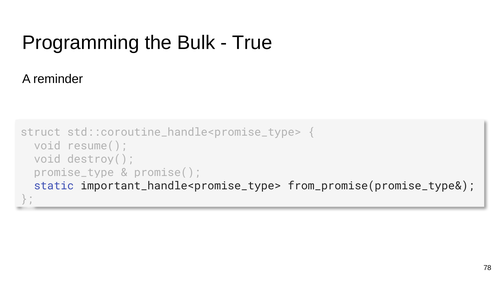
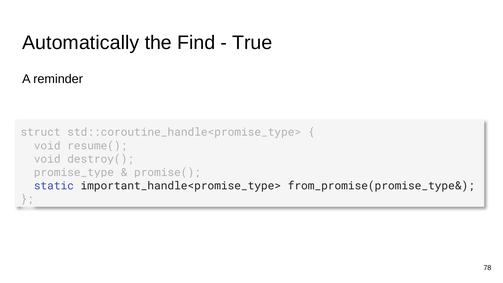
Programming: Programming -> Automatically
Bulk: Bulk -> Find
